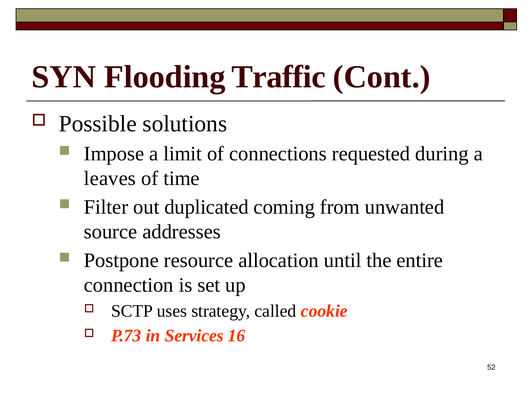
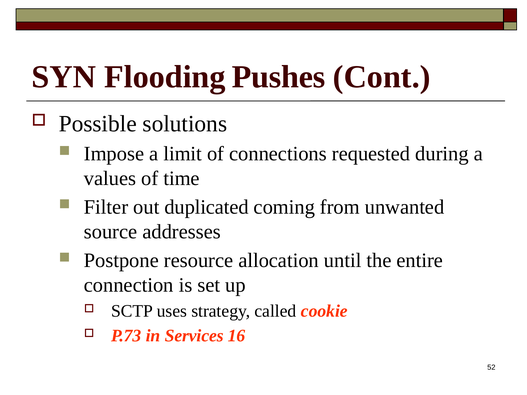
Traffic: Traffic -> Pushes
leaves: leaves -> values
